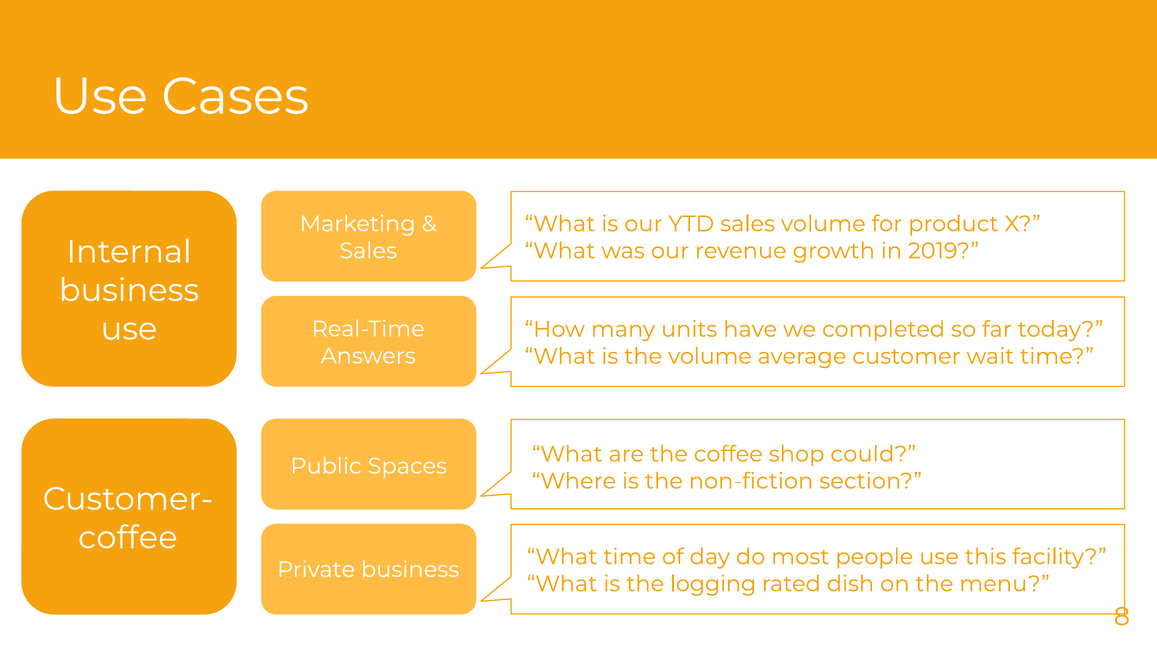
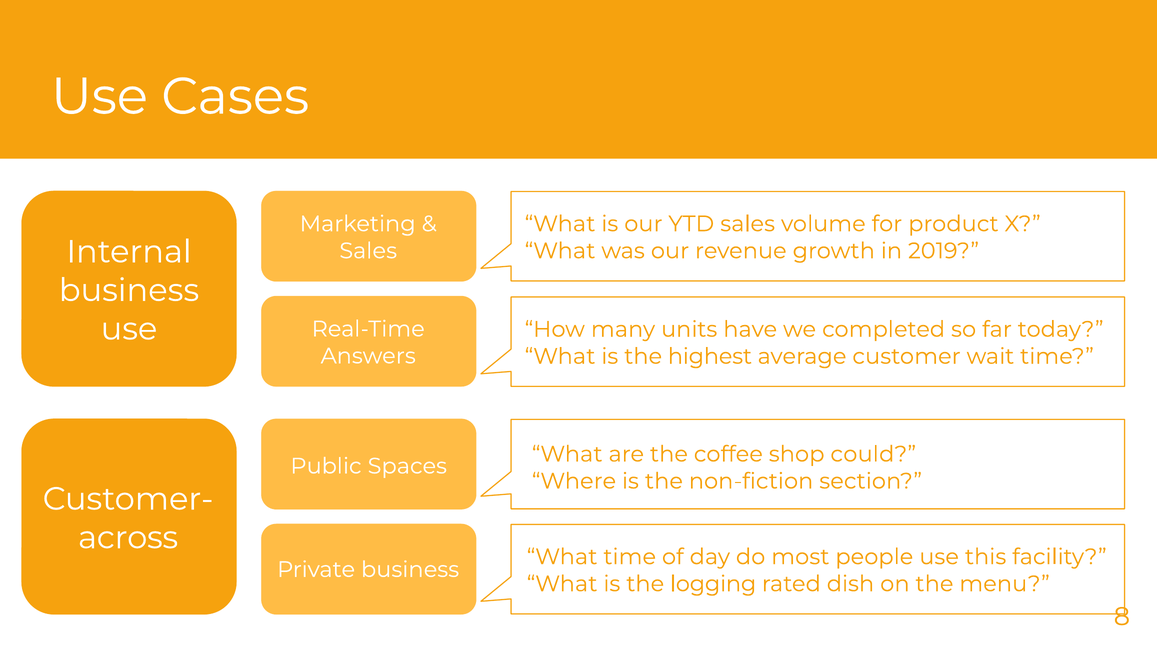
the volume: volume -> highest
coffee at (128, 538): coffee -> across
